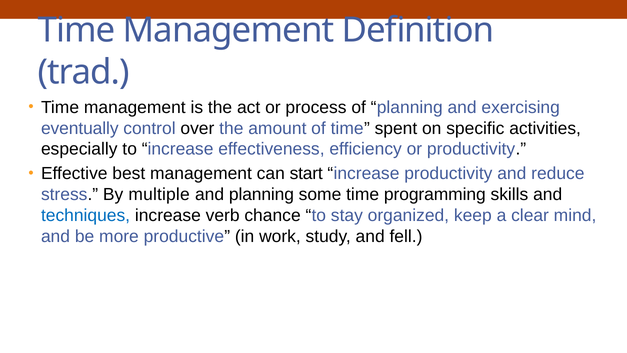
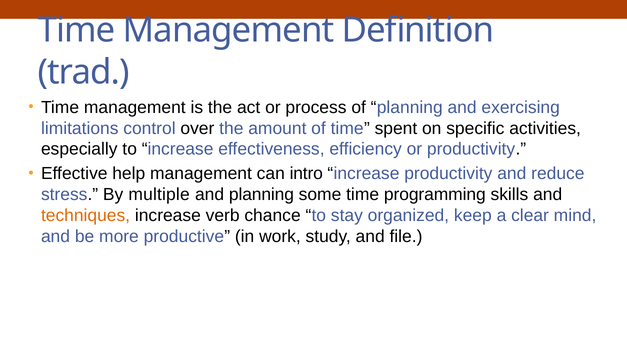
eventually: eventually -> limitations
best: best -> help
start: start -> intro
techniques colour: blue -> orange
fell: fell -> file
